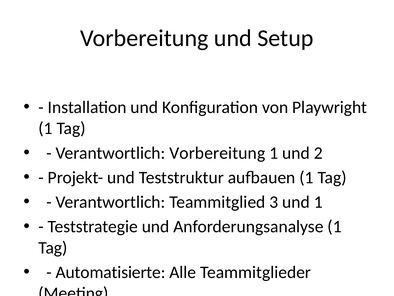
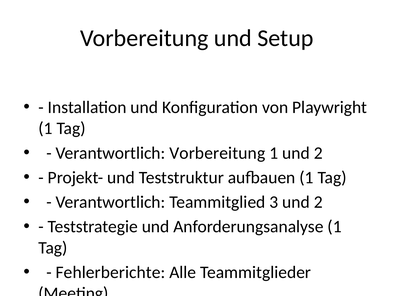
3 und 1: 1 -> 2
Automatisierte: Automatisierte -> Fehlerberichte
